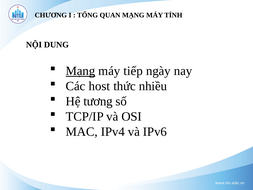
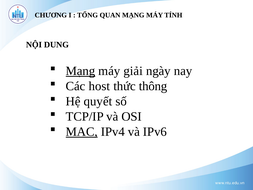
tiếp: tiếp -> giải
nhiều: nhiều -> thông
tương: tương -> quyết
MAC underline: none -> present
